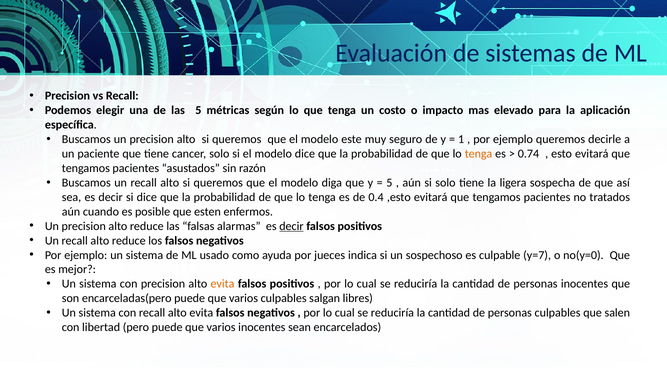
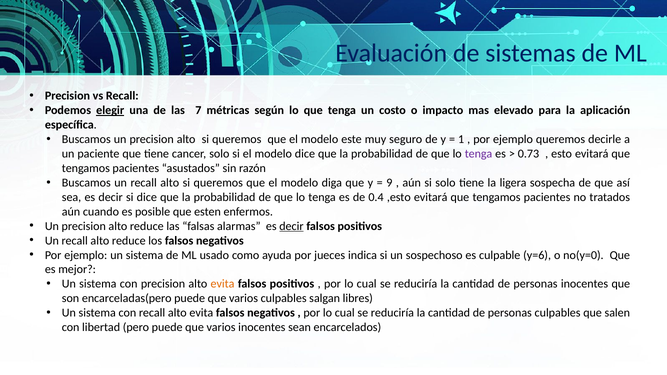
elegir underline: none -> present
las 5: 5 -> 7
tenga at (479, 154) colour: orange -> purple
0.74: 0.74 -> 0.73
5 at (389, 183): 5 -> 9
y=7: y=7 -> y=6
